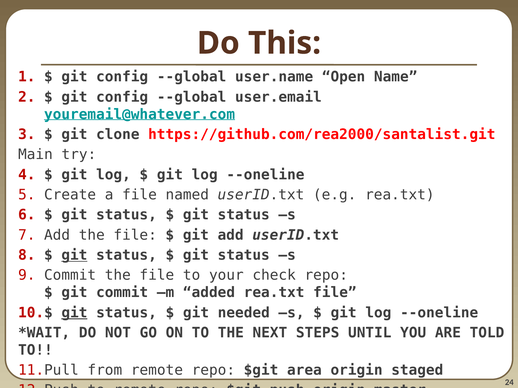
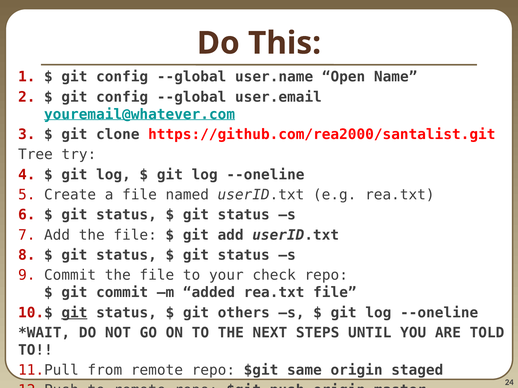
Main: Main -> Tree
git at (74, 255) underline: present -> none
needed: needed -> others
area: area -> same
